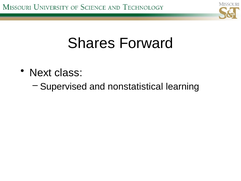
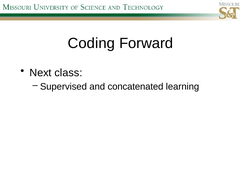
Shares: Shares -> Coding
nonstatistical: nonstatistical -> concatenated
